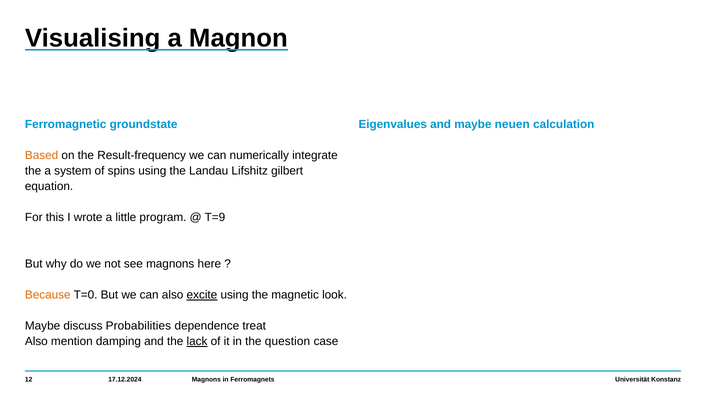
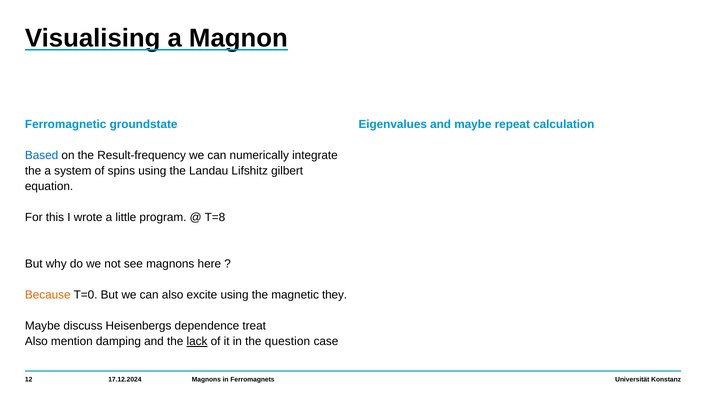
neuen: neuen -> repeat
Based colour: orange -> blue
T=9: T=9 -> T=8
excite underline: present -> none
look: look -> they
Probabilities: Probabilities -> Heisenbergs
